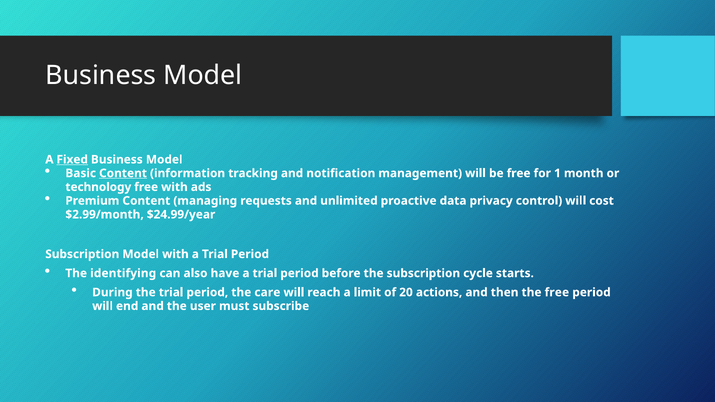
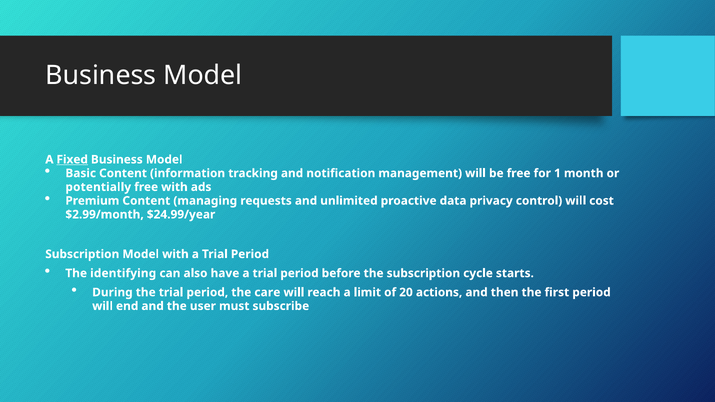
Content at (123, 173) underline: present -> none
technology: technology -> potentially
the free: free -> first
